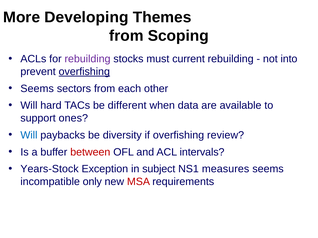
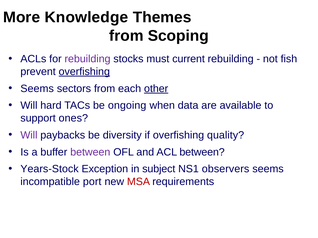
Developing: Developing -> Knowledge
into: into -> fish
other underline: none -> present
different: different -> ongoing
Will at (29, 135) colour: blue -> purple
review: review -> quality
between at (90, 152) colour: red -> purple
ACL intervals: intervals -> between
measures: measures -> observers
only: only -> port
